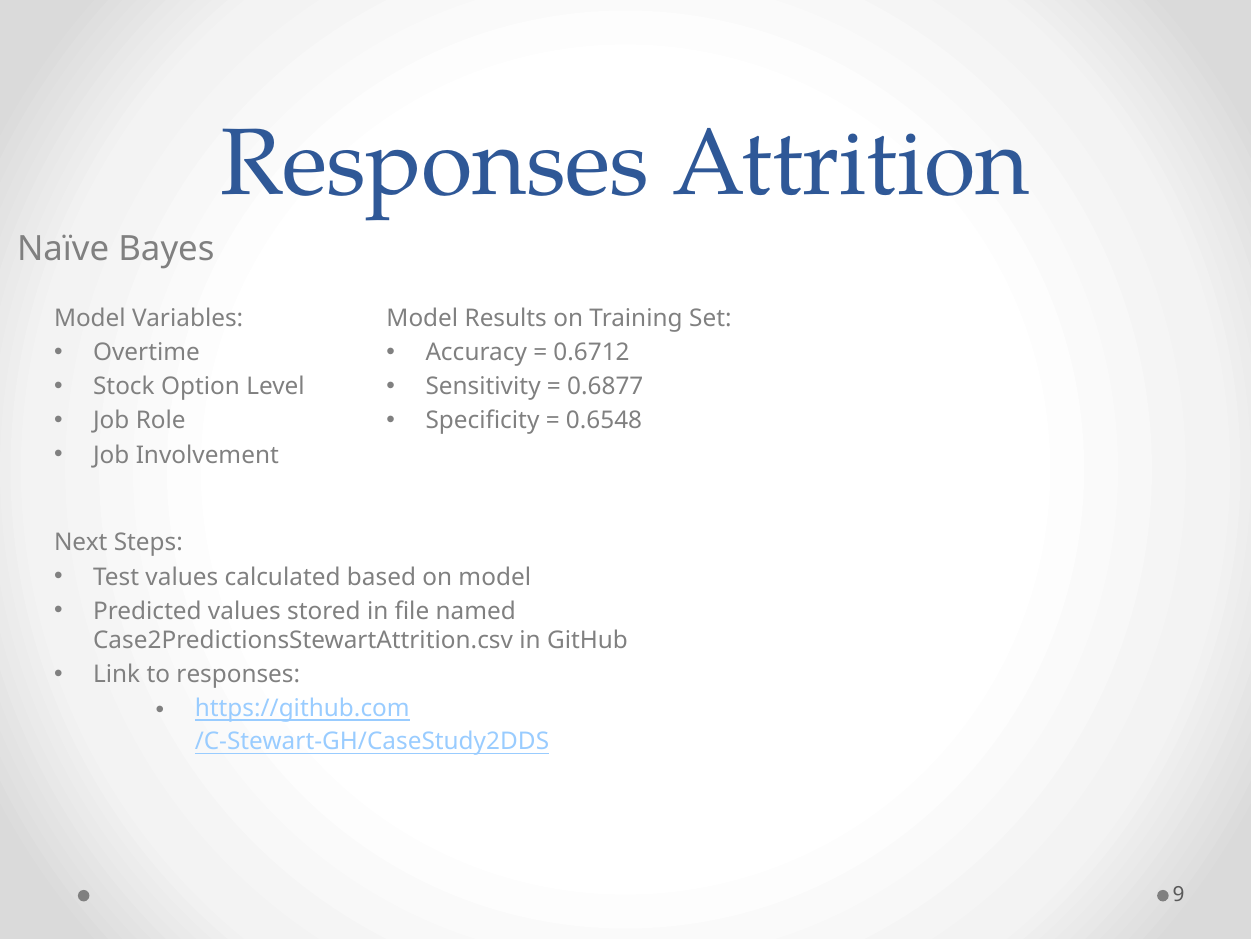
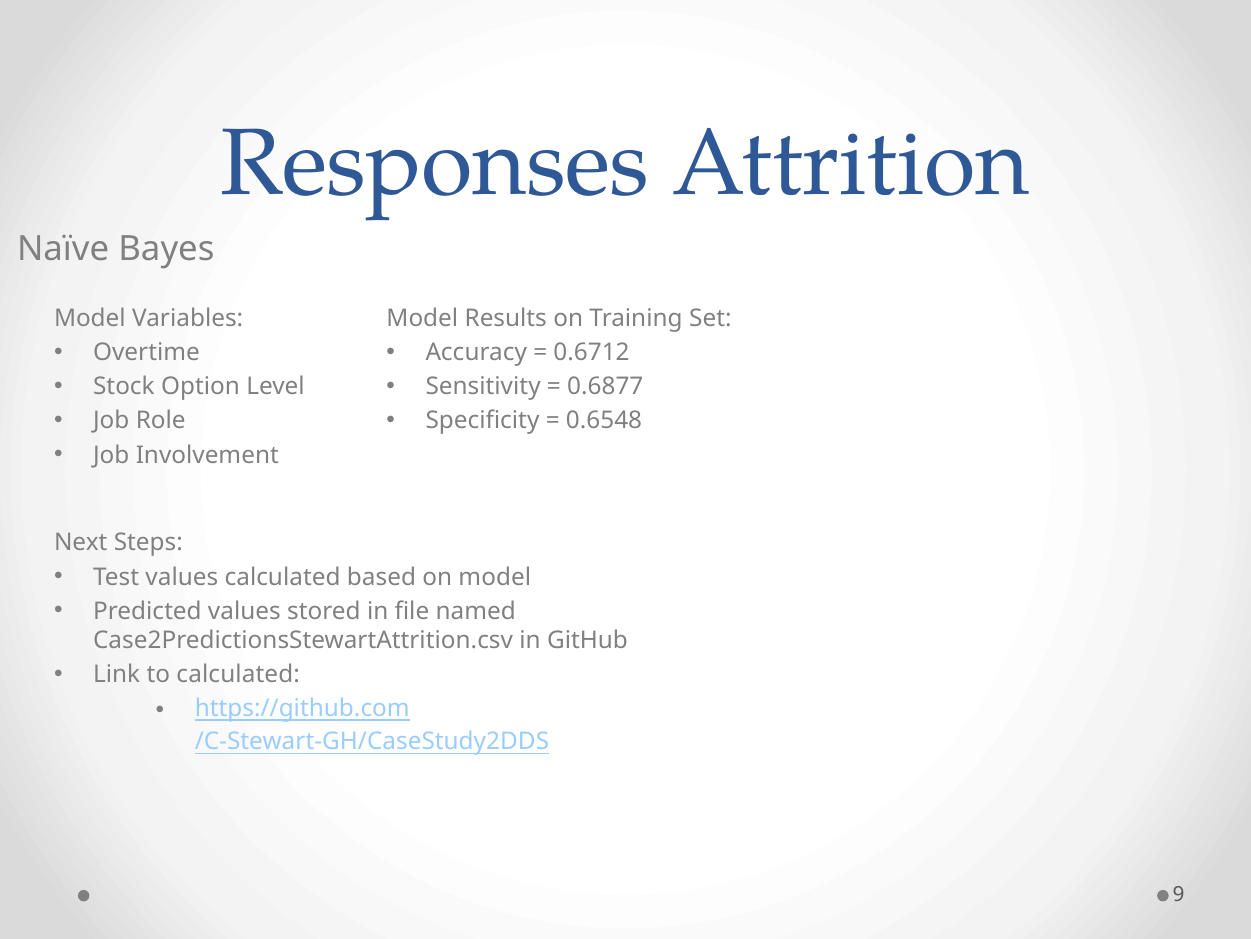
to responses: responses -> calculated
